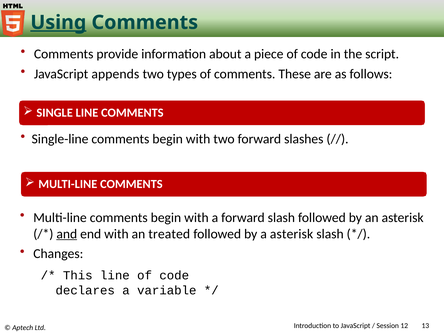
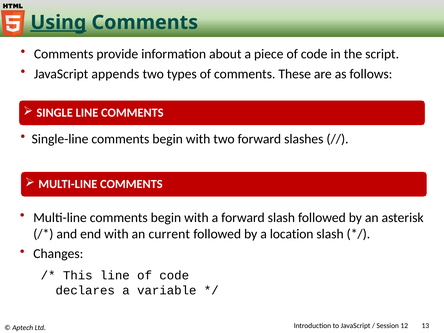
and underline: present -> none
treated: treated -> current
a asterisk: asterisk -> location
